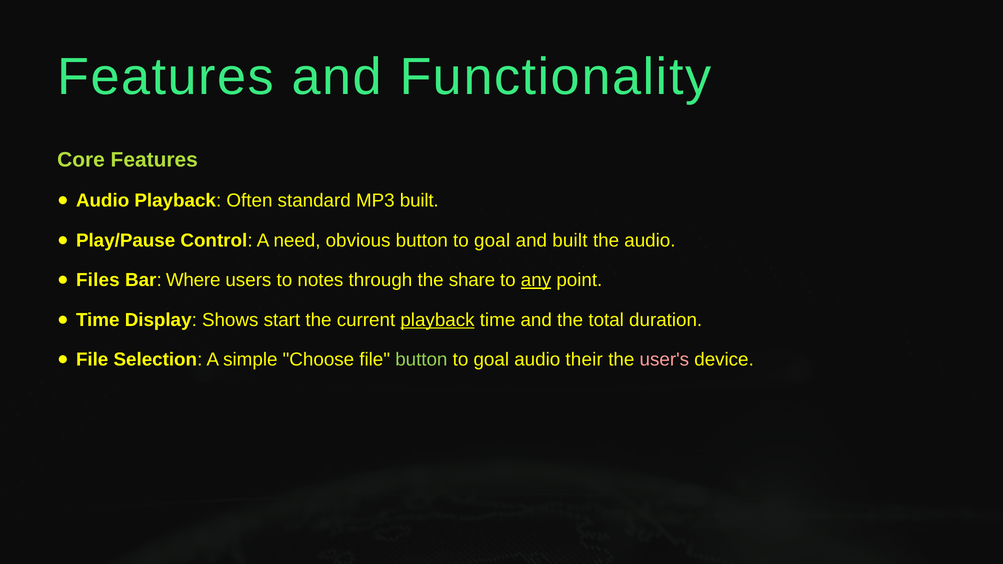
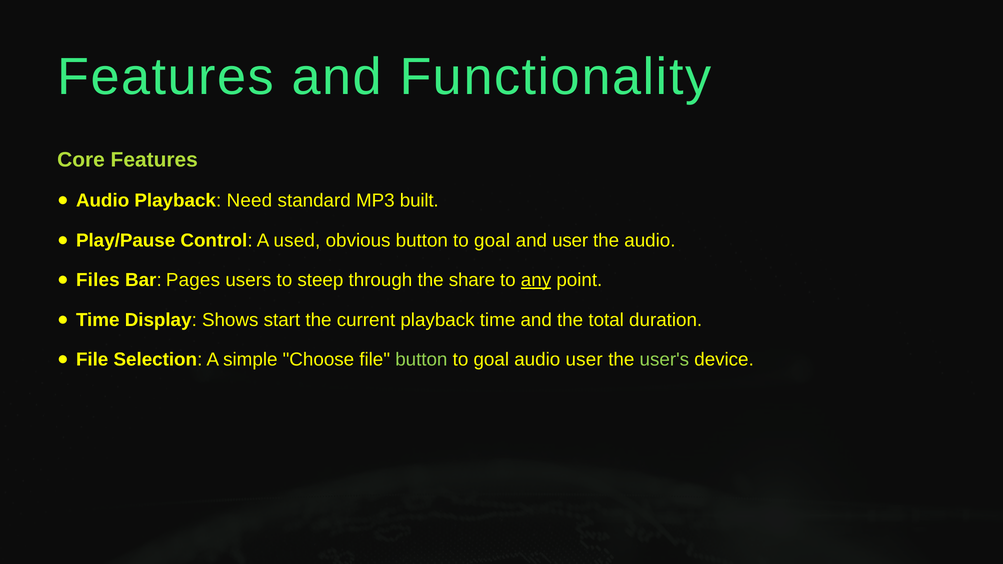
Often: Often -> Need
need: need -> used
and built: built -> user
Where: Where -> Pages
notes: notes -> steep
playback at (438, 320) underline: present -> none
audio their: their -> user
user's colour: pink -> light green
